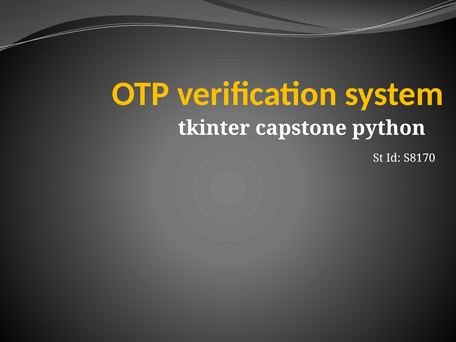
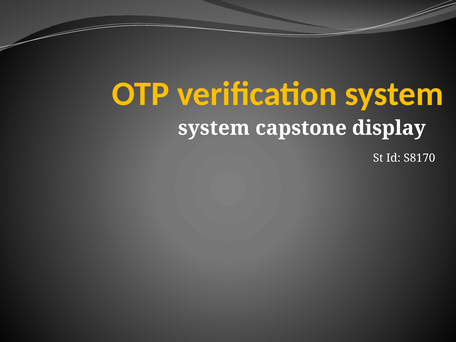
tkinter at (214, 128): tkinter -> system
python: python -> display
